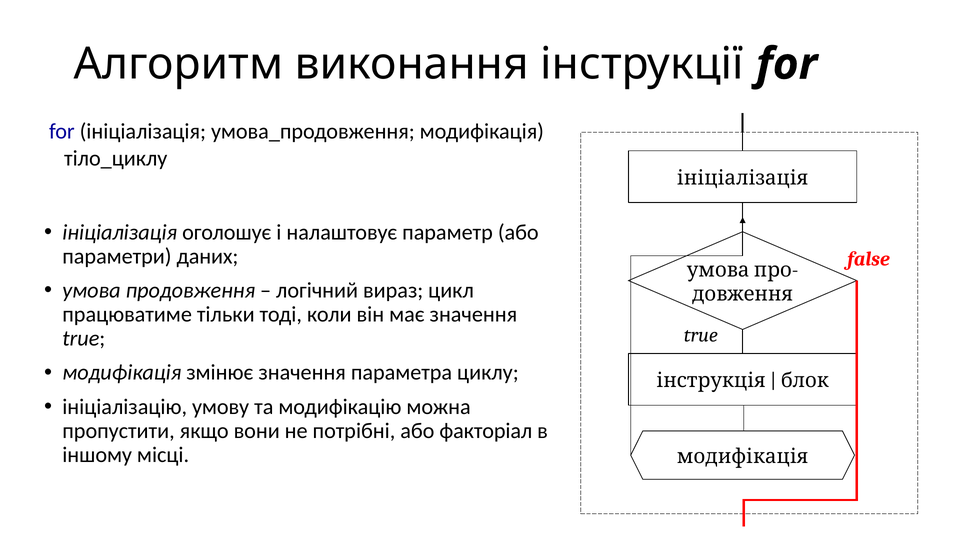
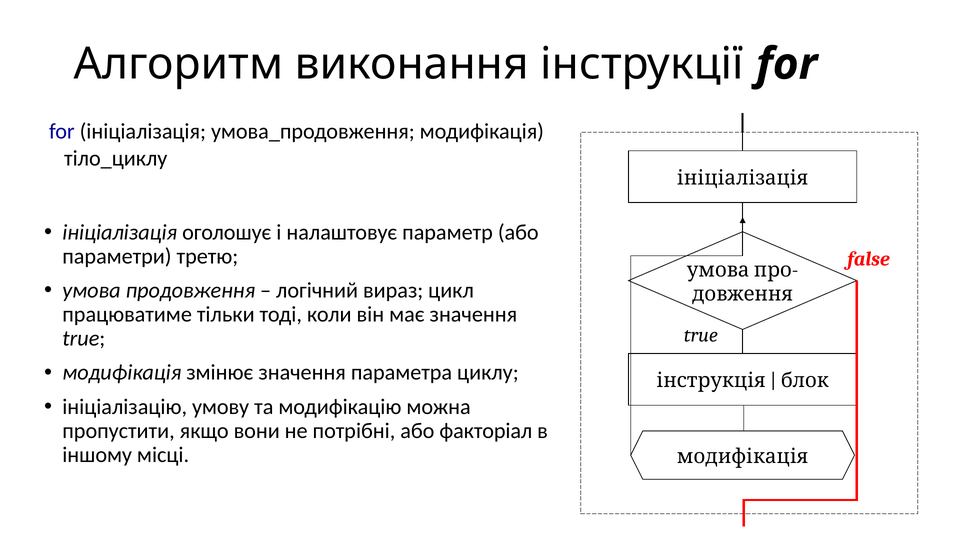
даних: даних -> третю
